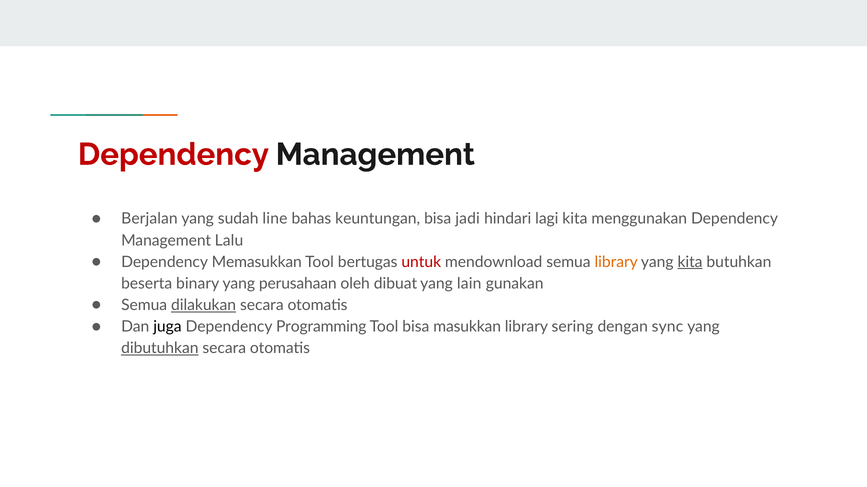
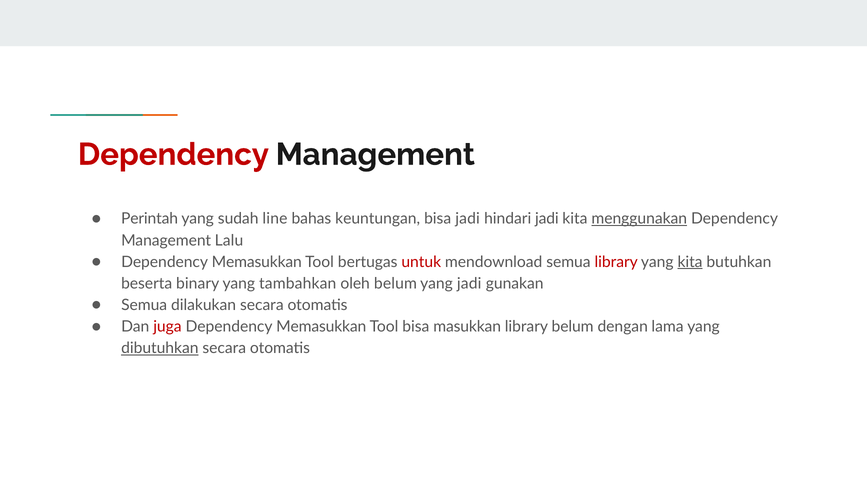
Berjalan: Berjalan -> Perintah
hindari lagi: lagi -> jadi
menggunakan underline: none -> present
library at (616, 262) colour: orange -> red
perusahaan: perusahaan -> tambahkan
oleh dibuat: dibuat -> belum
yang lain: lain -> jadi
dilakukan underline: present -> none
juga colour: black -> red
Programming at (321, 327): Programming -> Memasukkan
library sering: sering -> belum
sync: sync -> lama
